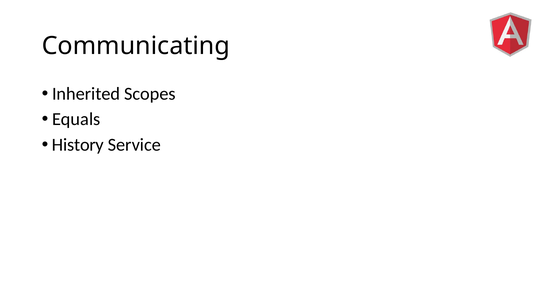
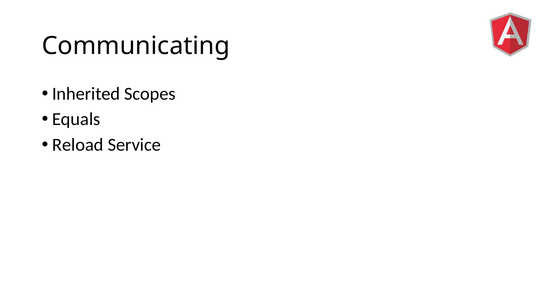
History: History -> Reload
